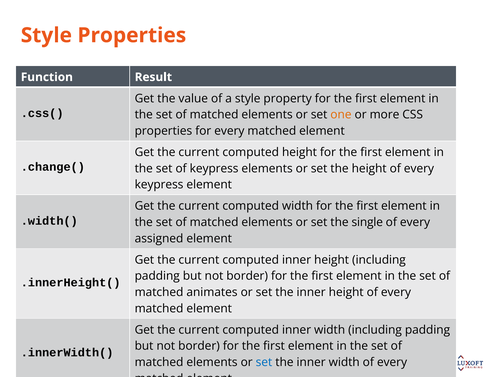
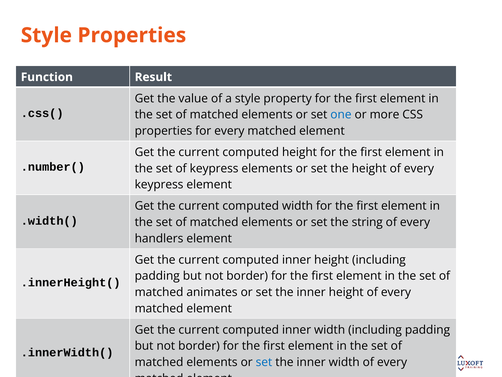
one colour: orange -> blue
.change(: .change( -> .number(
single: single -> string
assigned: assigned -> handlers
